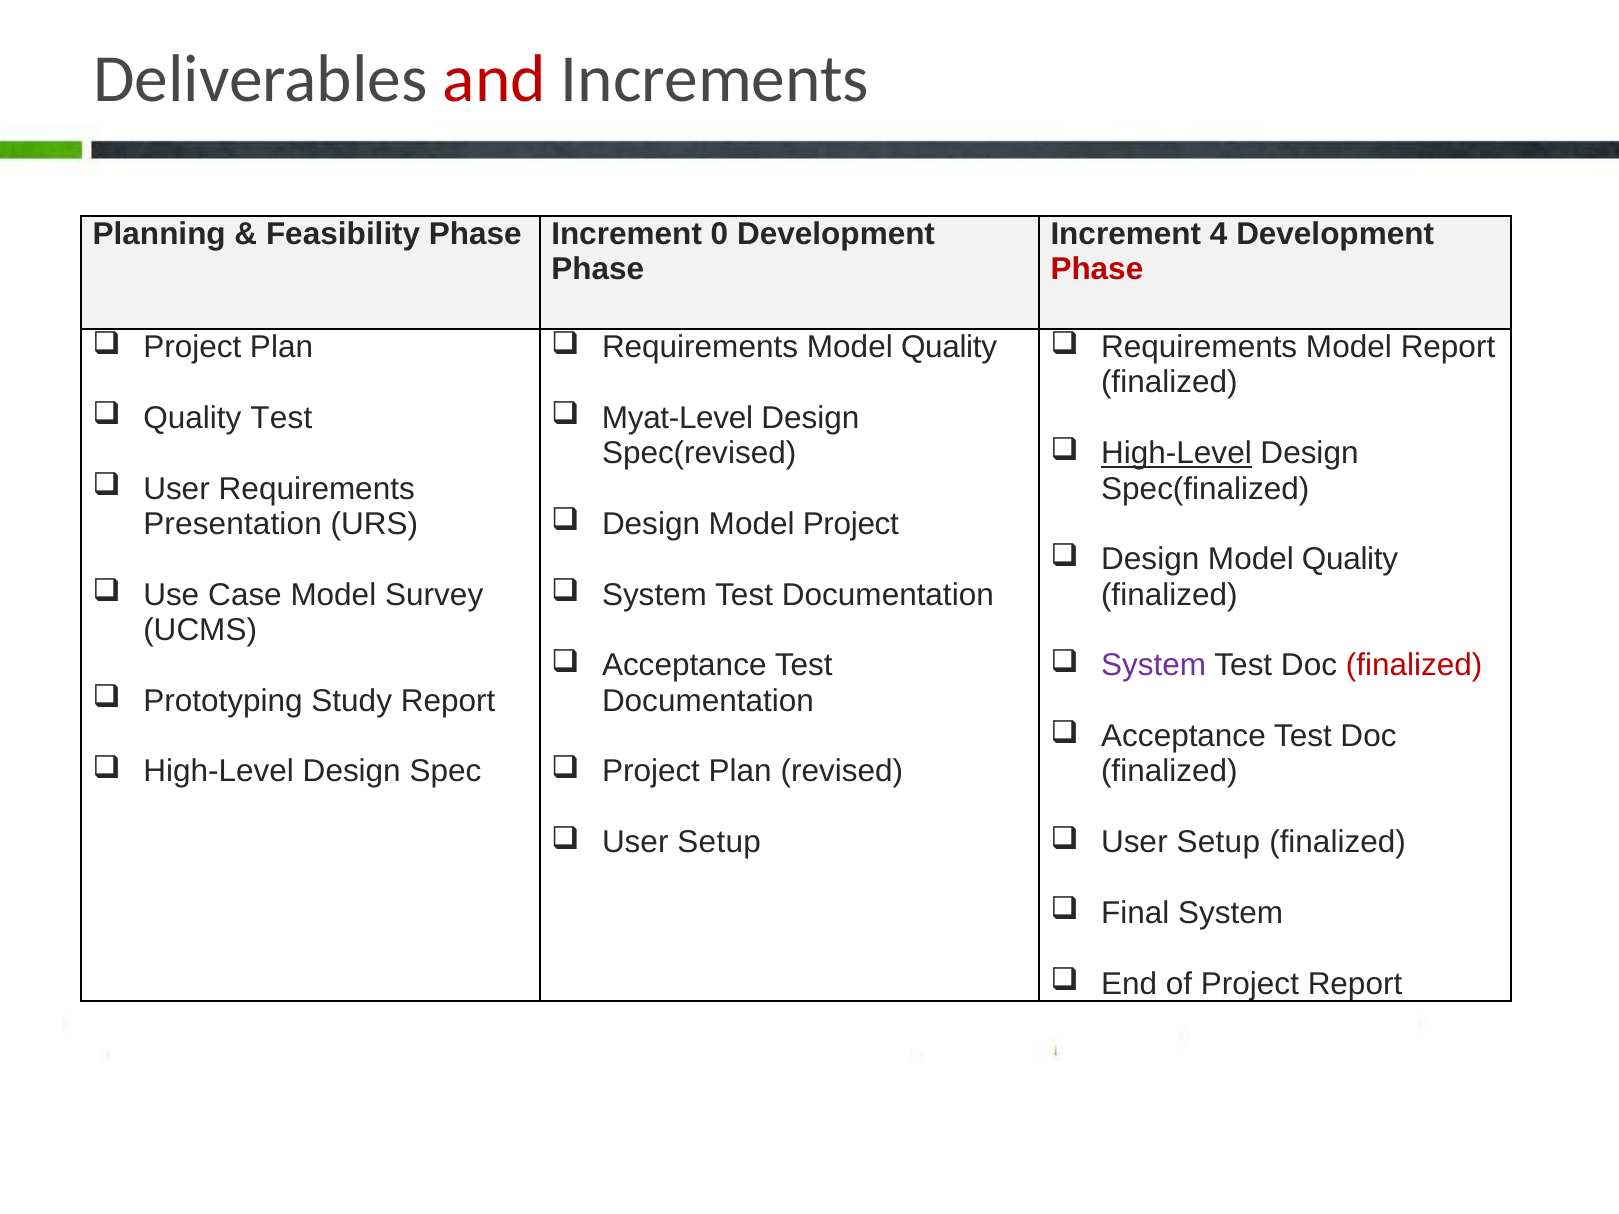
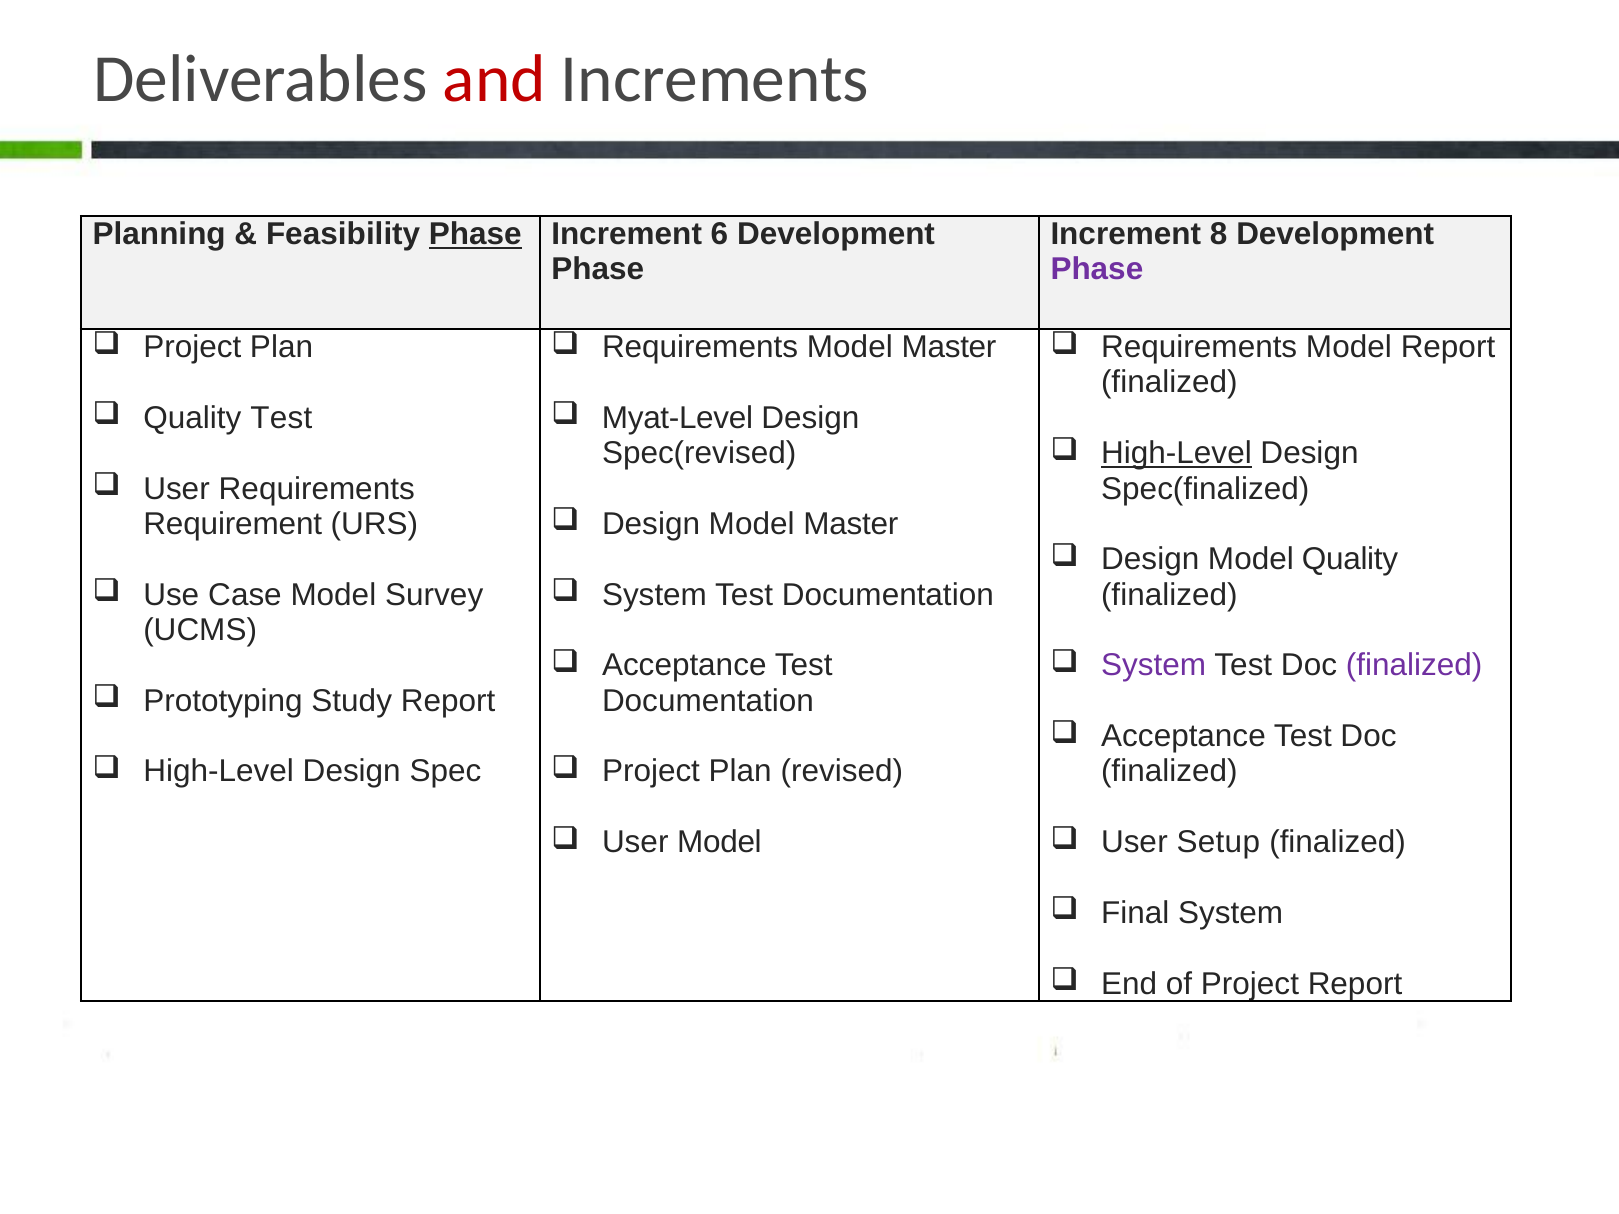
Phase at (475, 234) underline: none -> present
0: 0 -> 6
4: 4 -> 8
Phase at (1097, 269) colour: red -> purple
Requirements Model Quality: Quality -> Master
Design Model Project: Project -> Master
Presentation: Presentation -> Requirement
finalized at (1414, 666) colour: red -> purple
Setup at (719, 843): Setup -> Model
